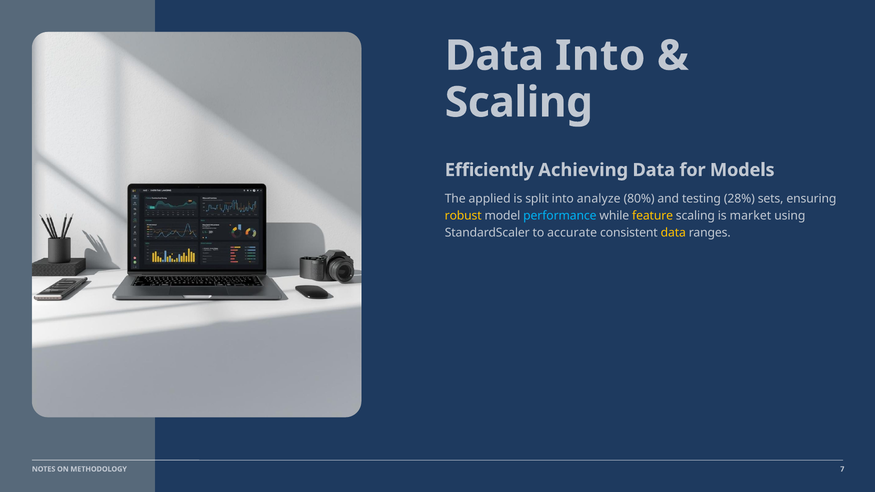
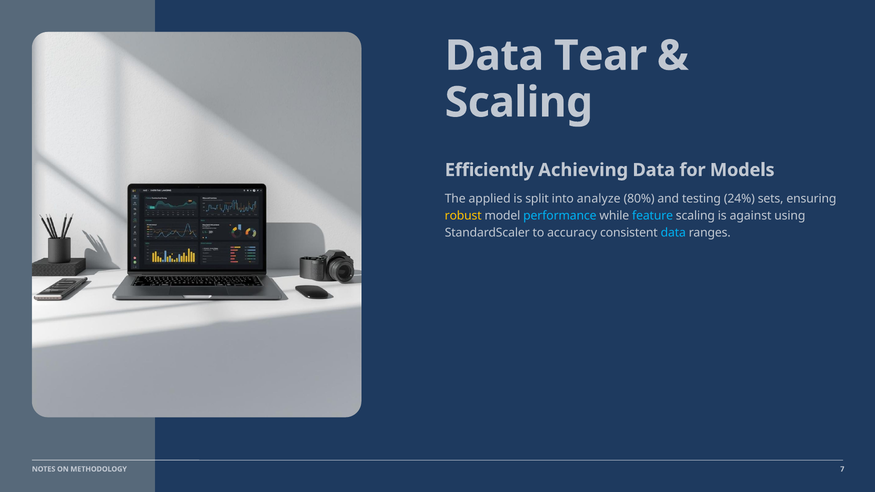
Data Into: Into -> Tear
28%: 28% -> 24%
feature colour: yellow -> light blue
market: market -> against
accurate: accurate -> accuracy
data at (673, 233) colour: yellow -> light blue
